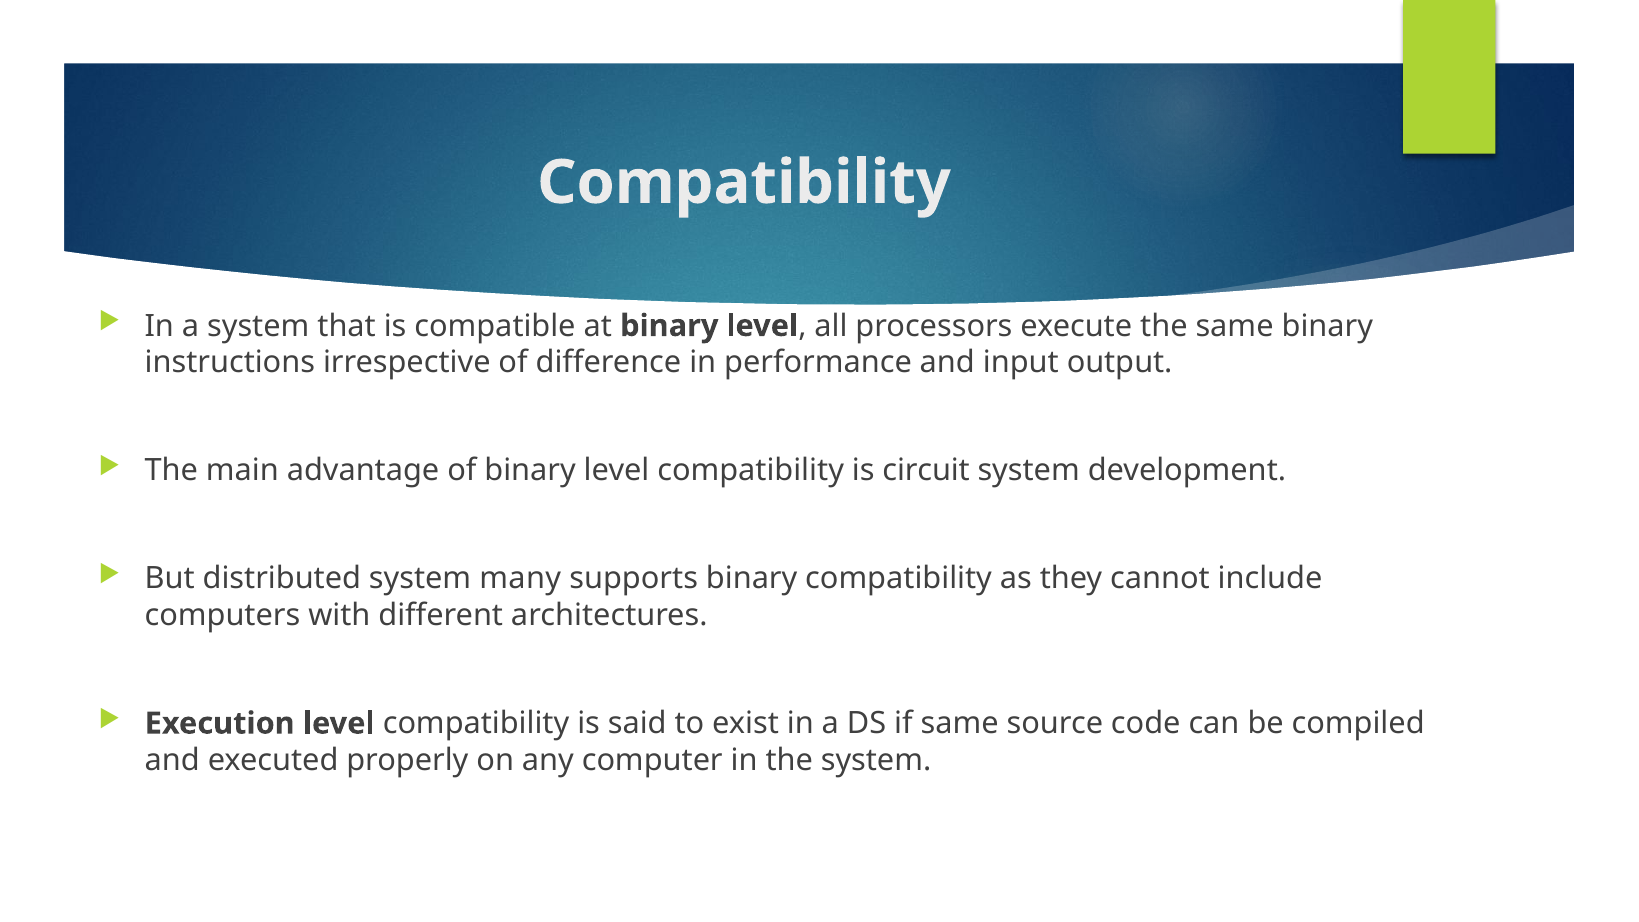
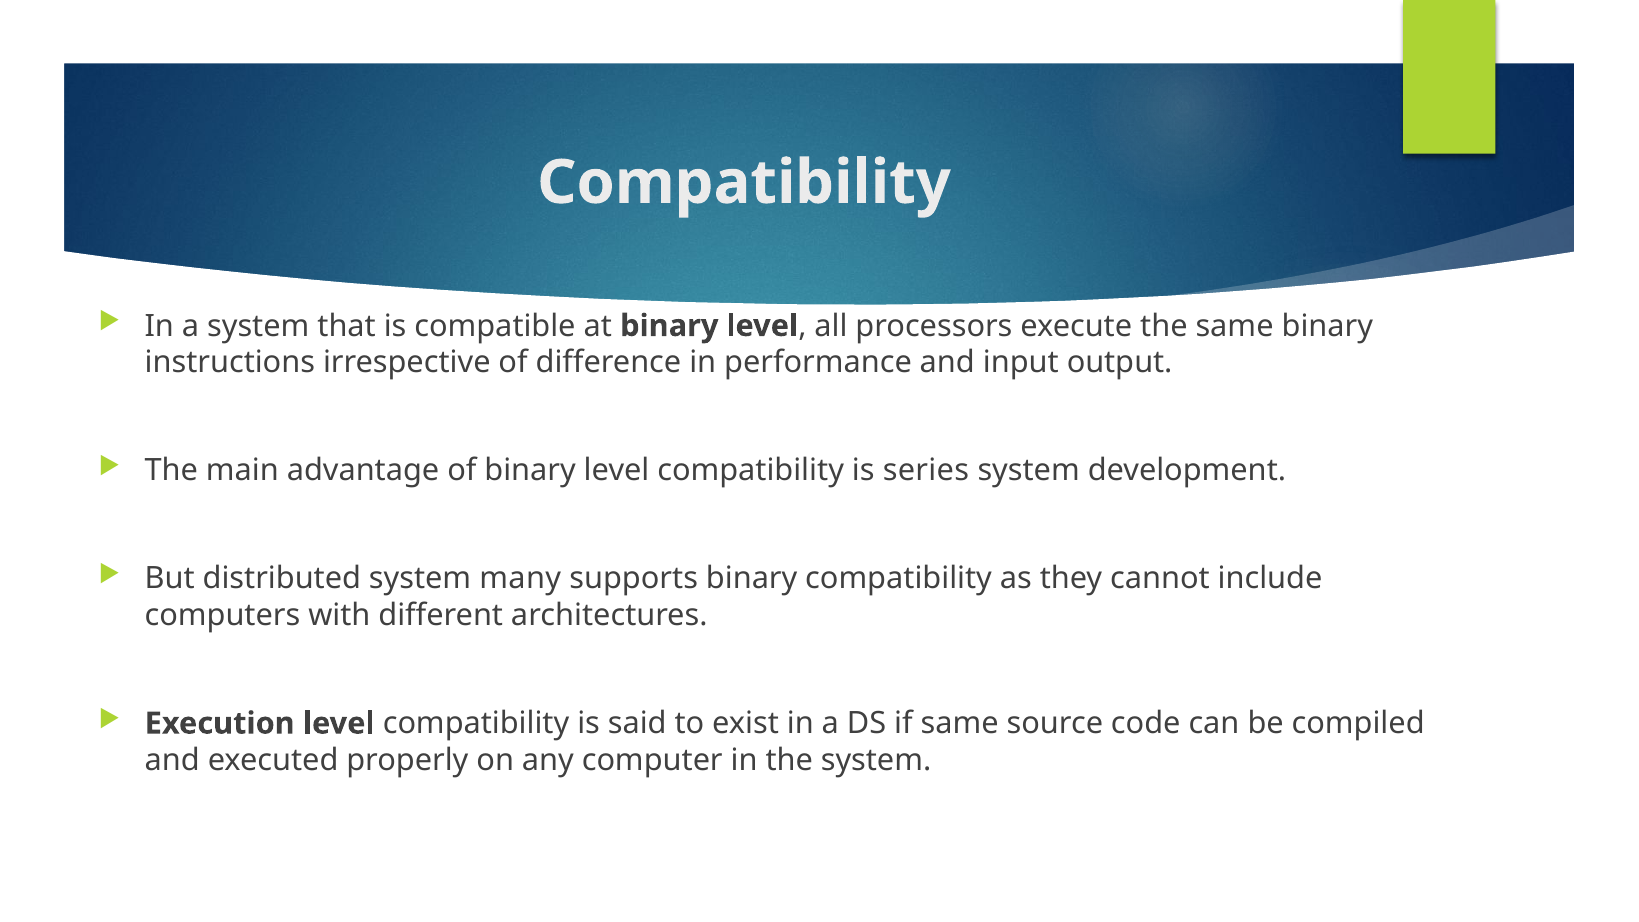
circuit: circuit -> series
